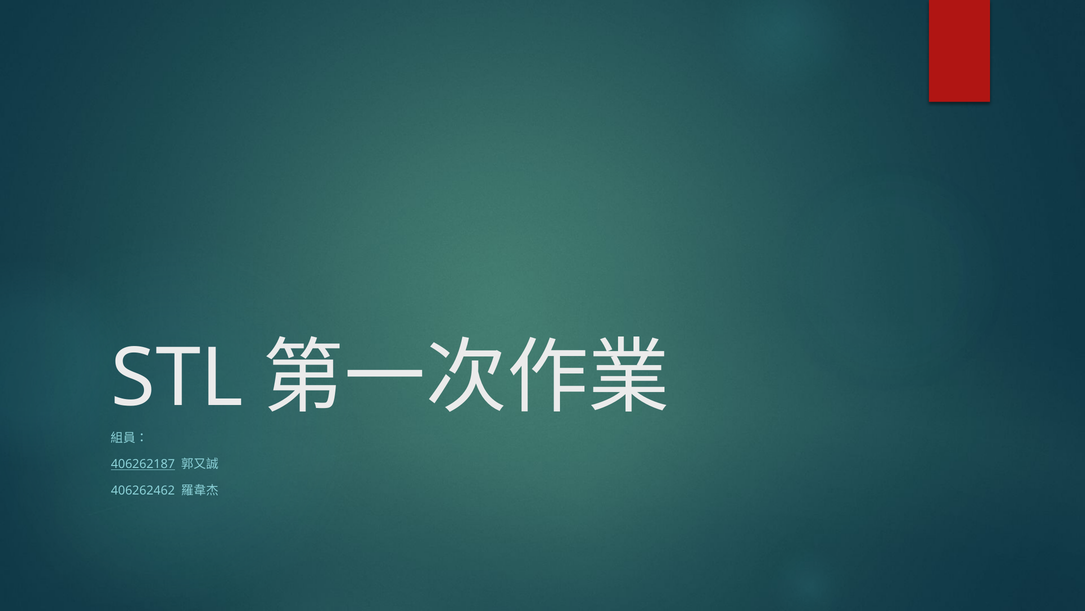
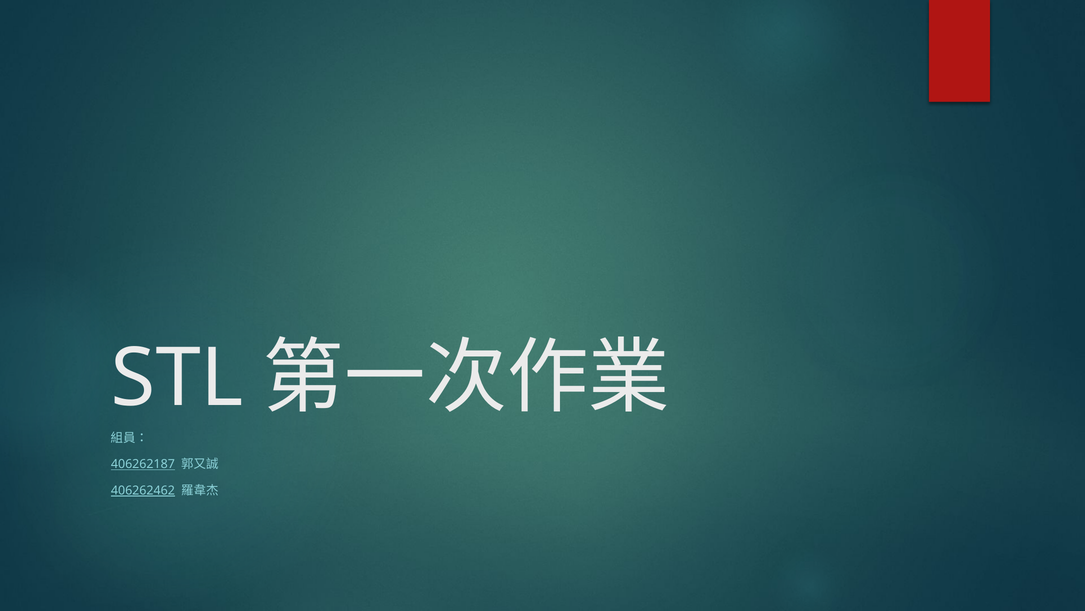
406262462 underline: none -> present
